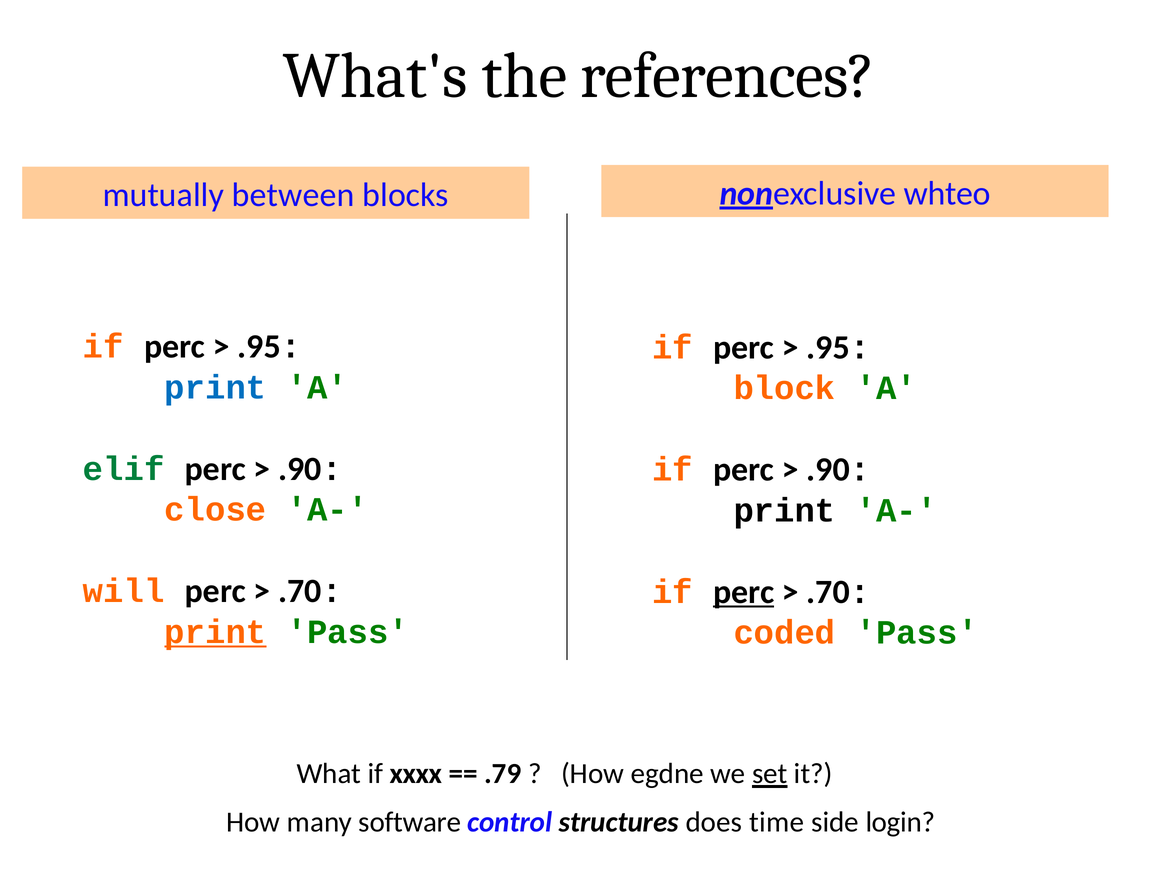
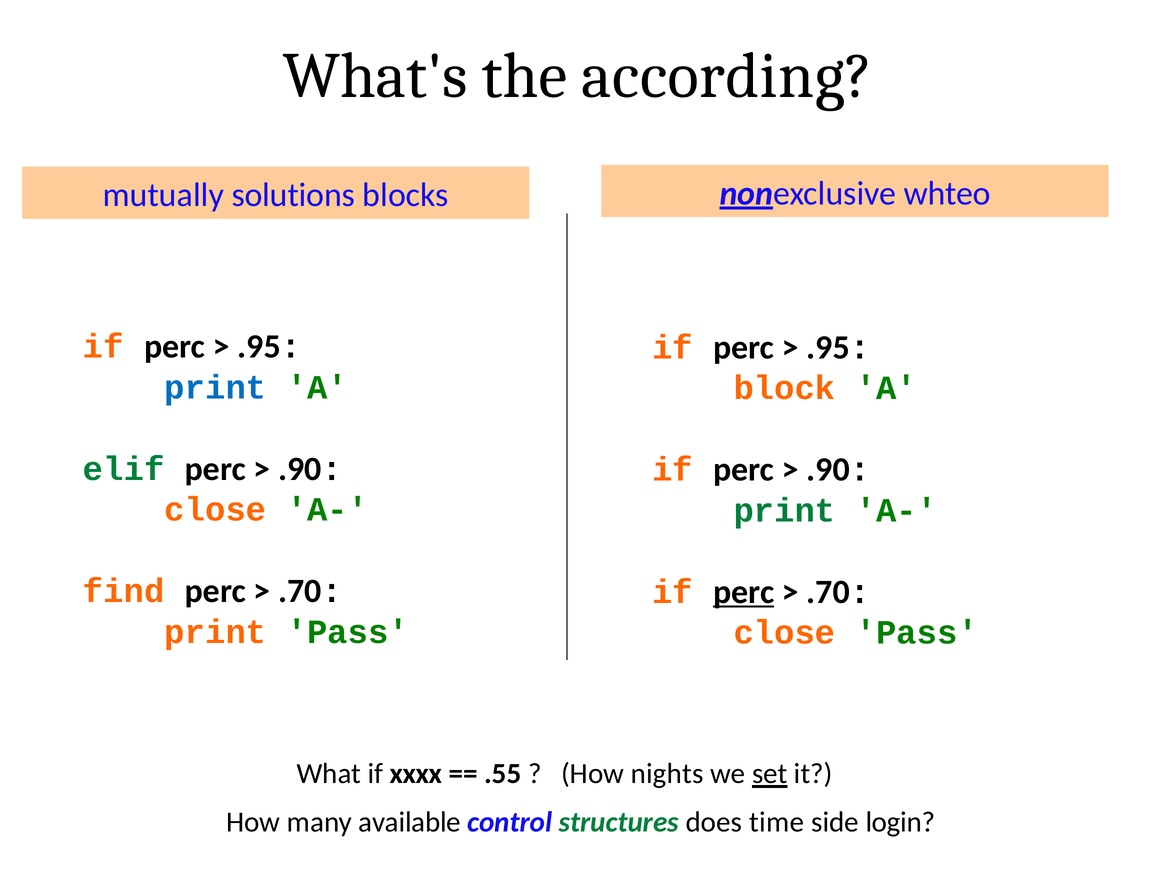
references: references -> according
between: between -> solutions
print at (784, 510) colour: black -> green
will: will -> find
print at (215, 632) underline: present -> none
coded at (784, 633): coded -> close
.79: .79 -> .55
egdne: egdne -> nights
software: software -> available
structures colour: black -> green
